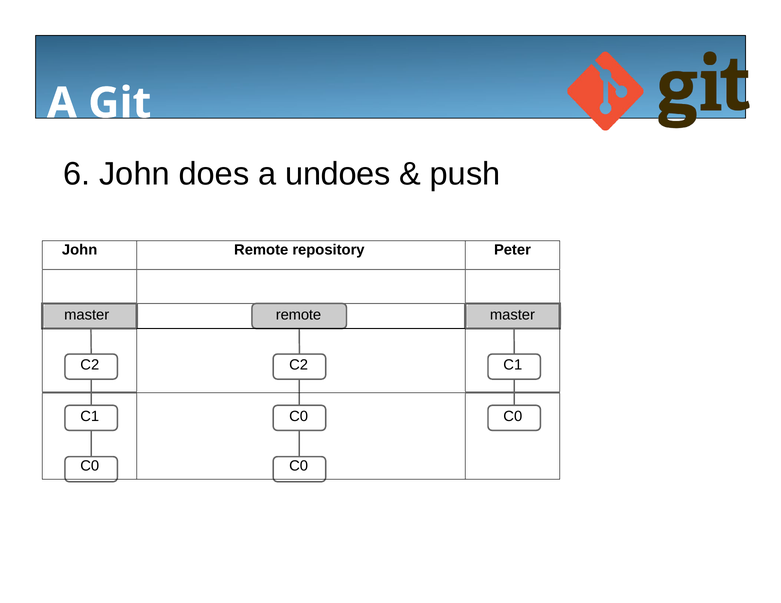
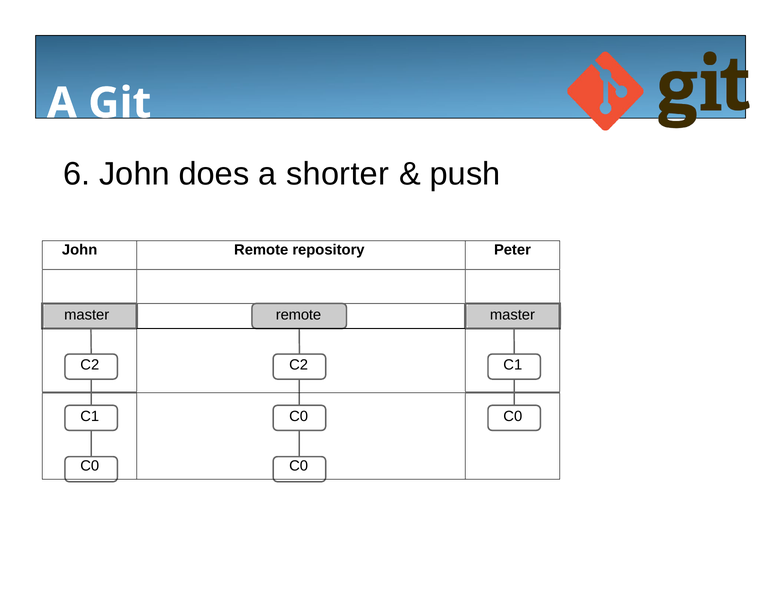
undoes: undoes -> shorter
